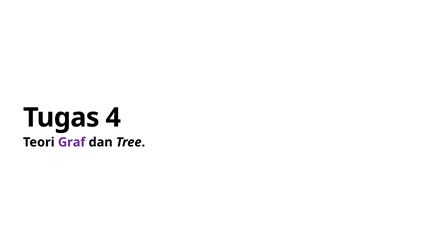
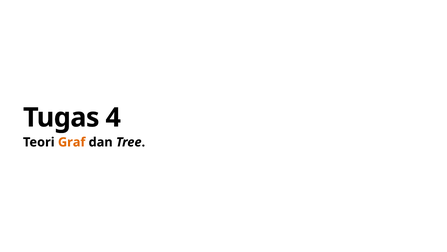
Graf colour: purple -> orange
